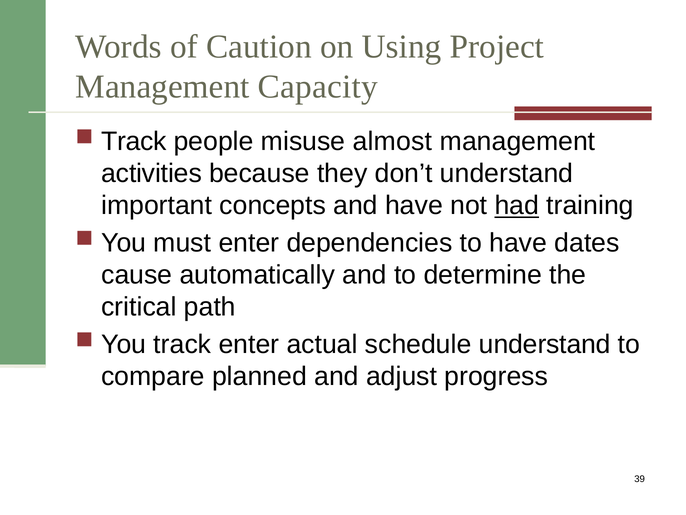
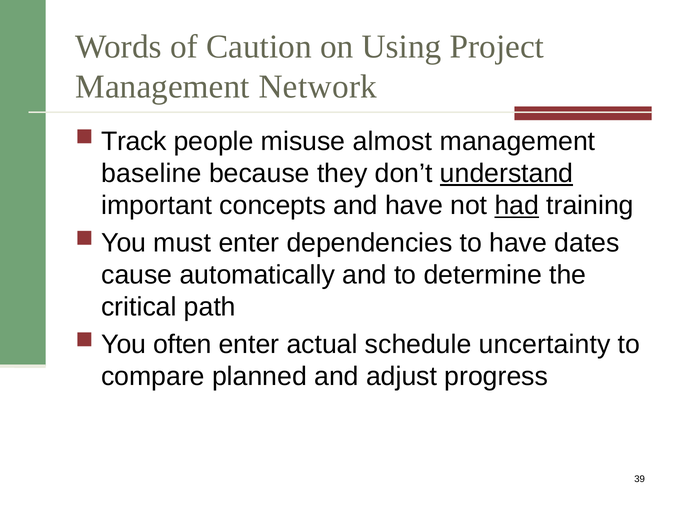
Capacity: Capacity -> Network
activities: activities -> baseline
understand at (507, 173) underline: none -> present
You track: track -> often
schedule understand: understand -> uncertainty
